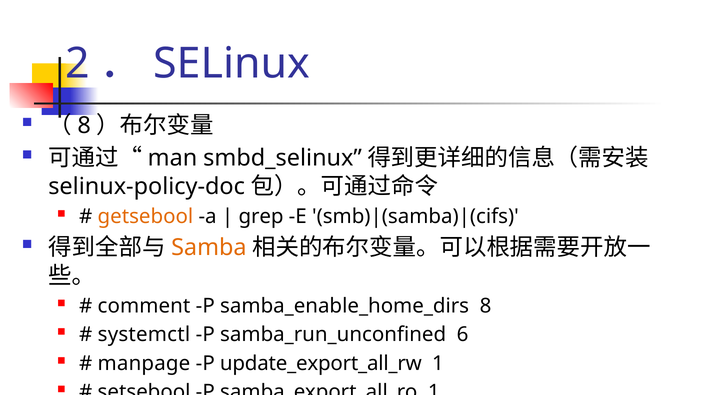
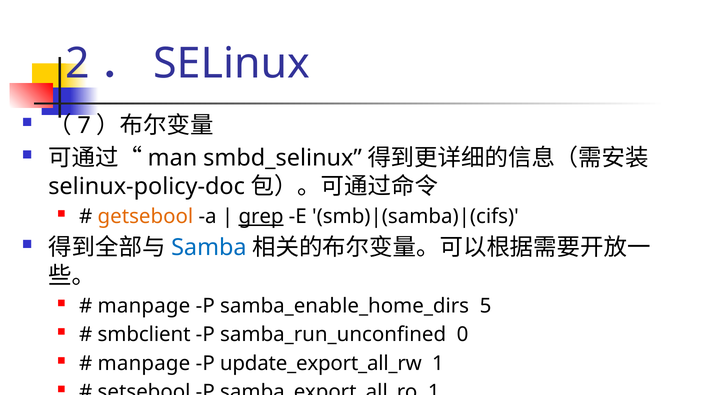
8 at (84, 126): 8 -> 7
grep underline: none -> present
Samba colour: orange -> blue
comment at (144, 306): comment -> manpage
samba_enable_home_dirs 8: 8 -> 5
systemctl: systemctl -> smbclient
6: 6 -> 0
